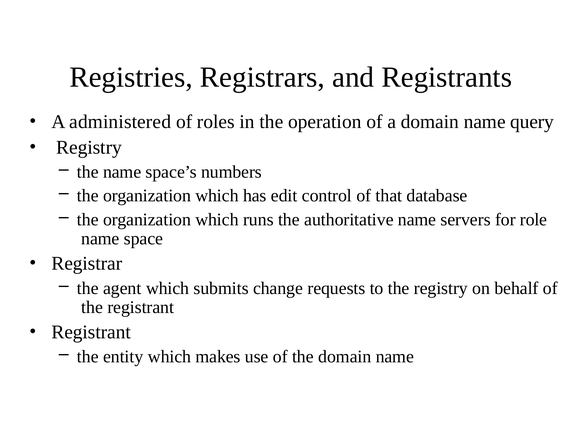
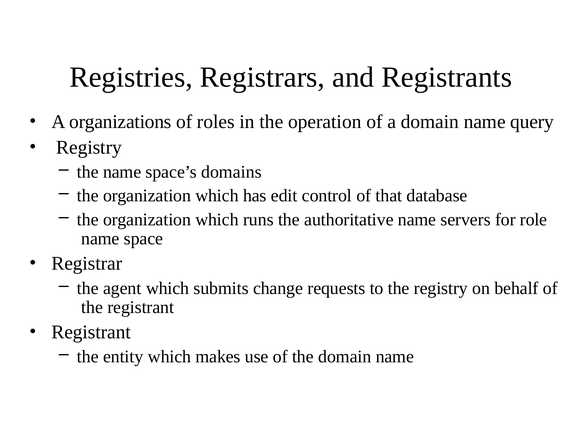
administered: administered -> organizations
numbers: numbers -> domains
